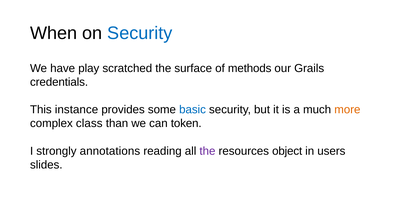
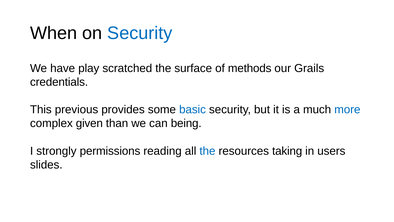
instance: instance -> previous
more colour: orange -> blue
class: class -> given
token: token -> being
annotations: annotations -> permissions
the at (207, 151) colour: purple -> blue
object: object -> taking
